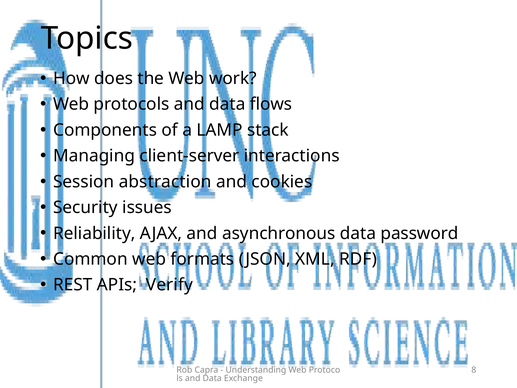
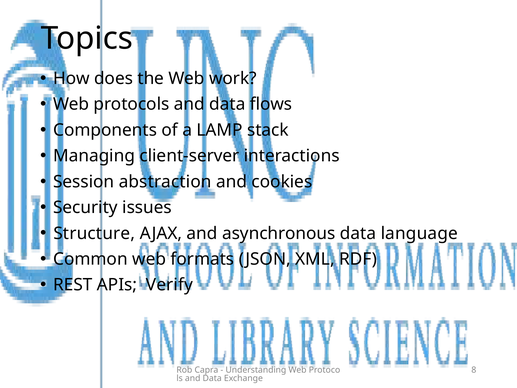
Reliability: Reliability -> Structure
password: password -> language
